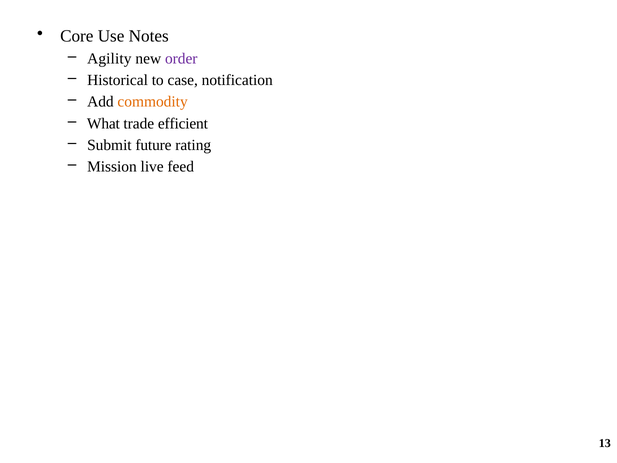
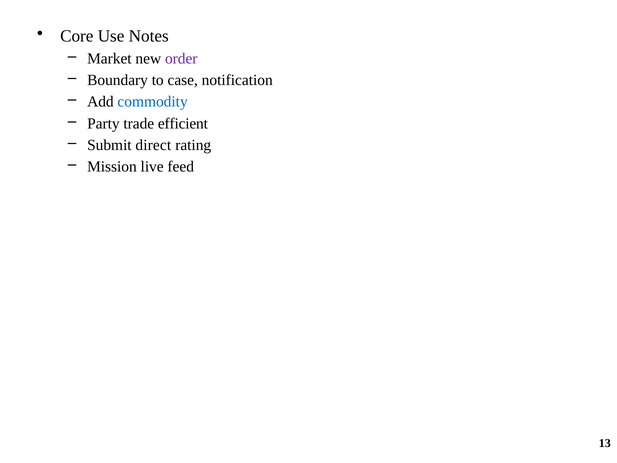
Agility: Agility -> Market
Historical: Historical -> Boundary
commodity colour: orange -> blue
What: What -> Party
future: future -> direct
